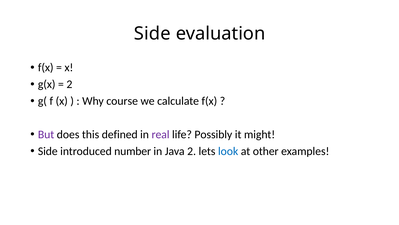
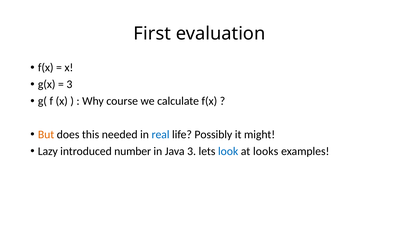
Side at (152, 34): Side -> First
2 at (69, 84): 2 -> 3
But colour: purple -> orange
defined: defined -> needed
real colour: purple -> blue
Side at (48, 151): Side -> Lazy
Java 2: 2 -> 3
other: other -> looks
